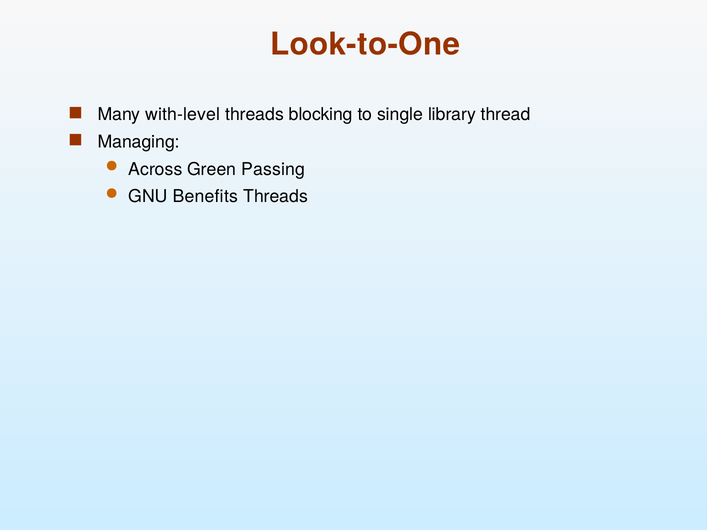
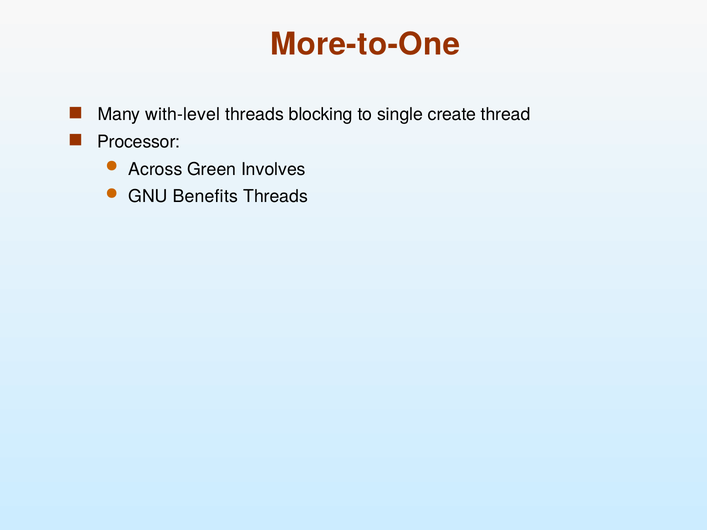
Look-to-One: Look-to-One -> More-to-One
library: library -> create
Managing: Managing -> Processor
Passing: Passing -> Involves
